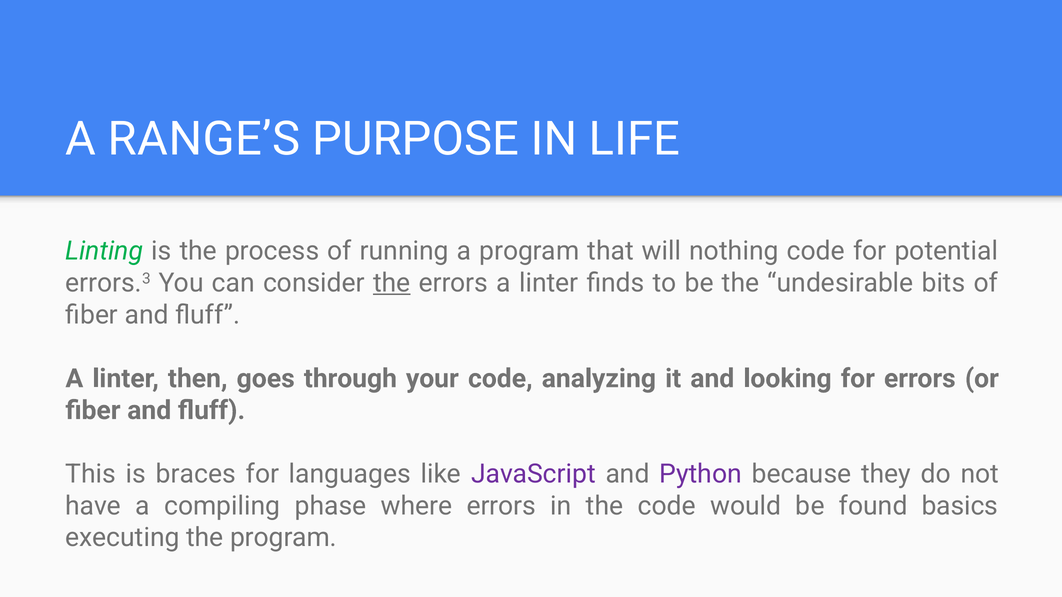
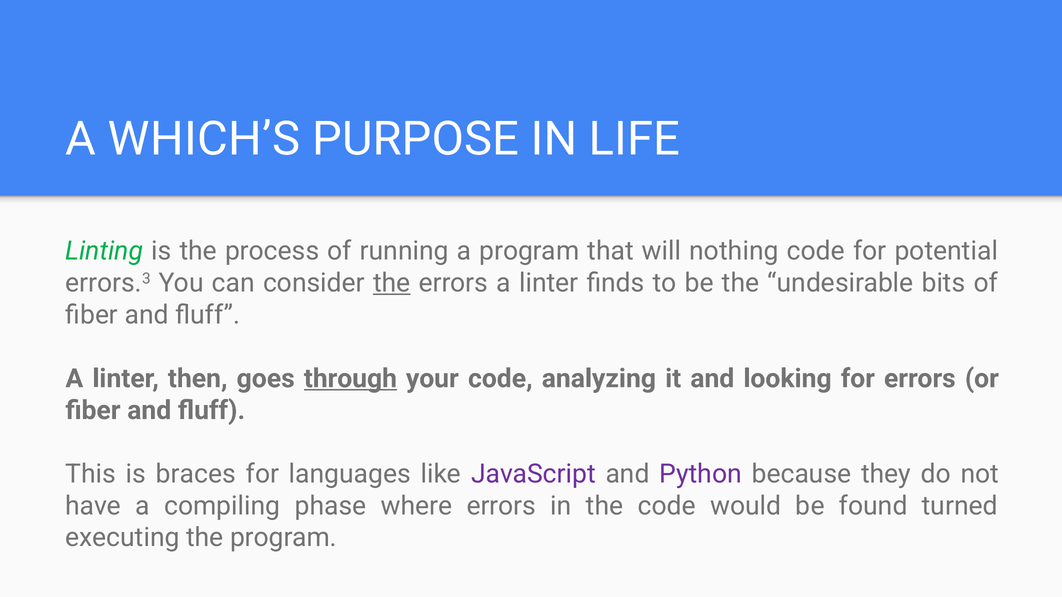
RANGE’S: RANGE’S -> WHICH’S
through underline: none -> present
basics: basics -> turned
